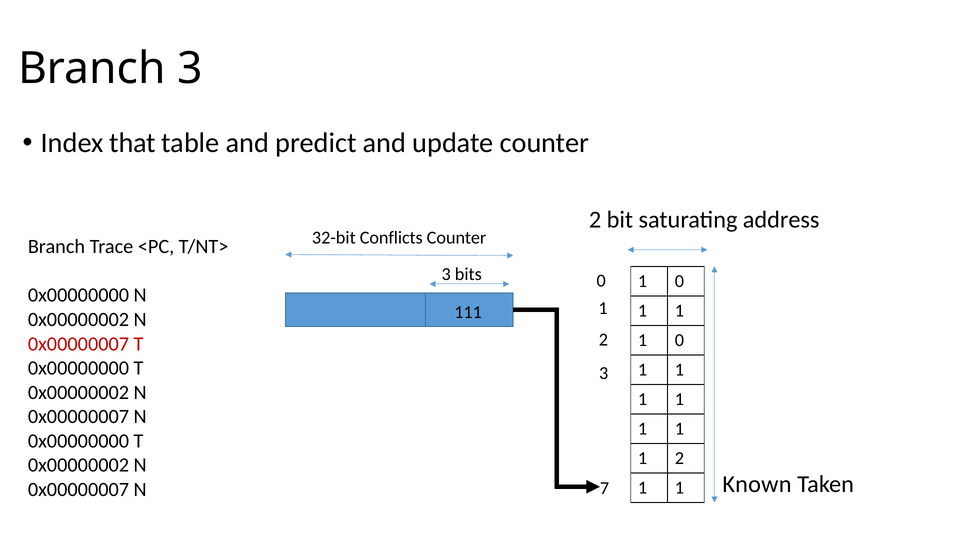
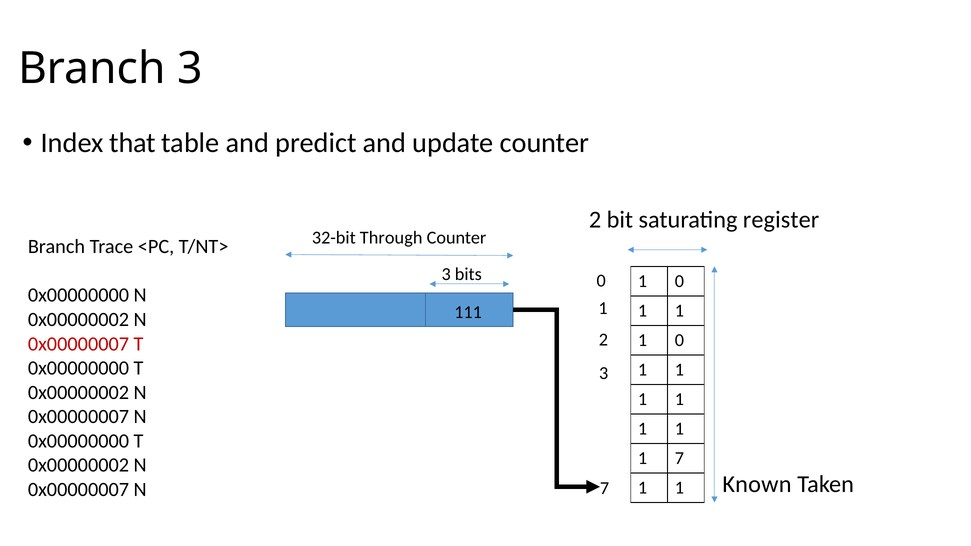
address: address -> register
Conflicts: Conflicts -> Through
2 at (679, 459): 2 -> 7
